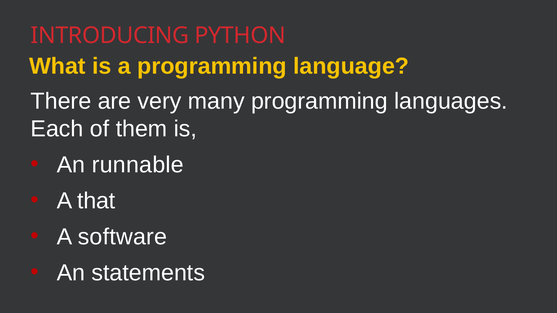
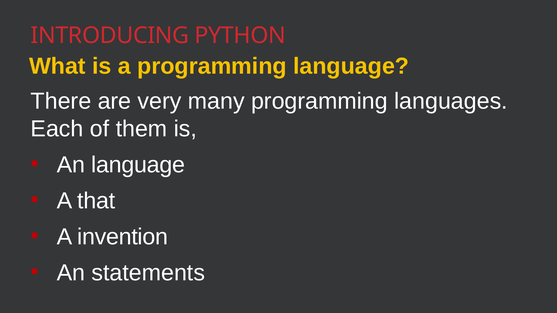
An runnable: runnable -> language
software: software -> invention
